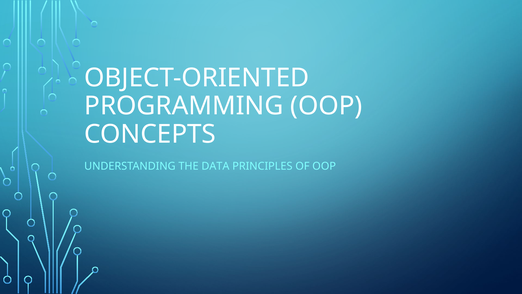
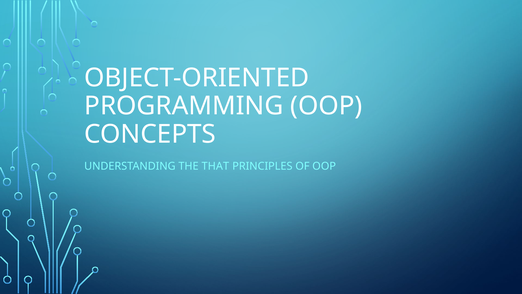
DATA: DATA -> THAT
